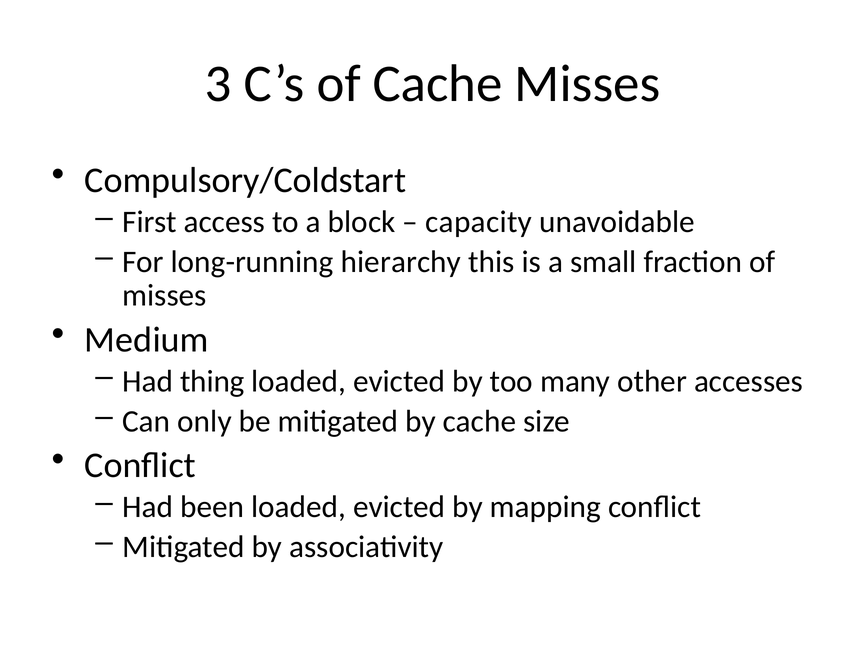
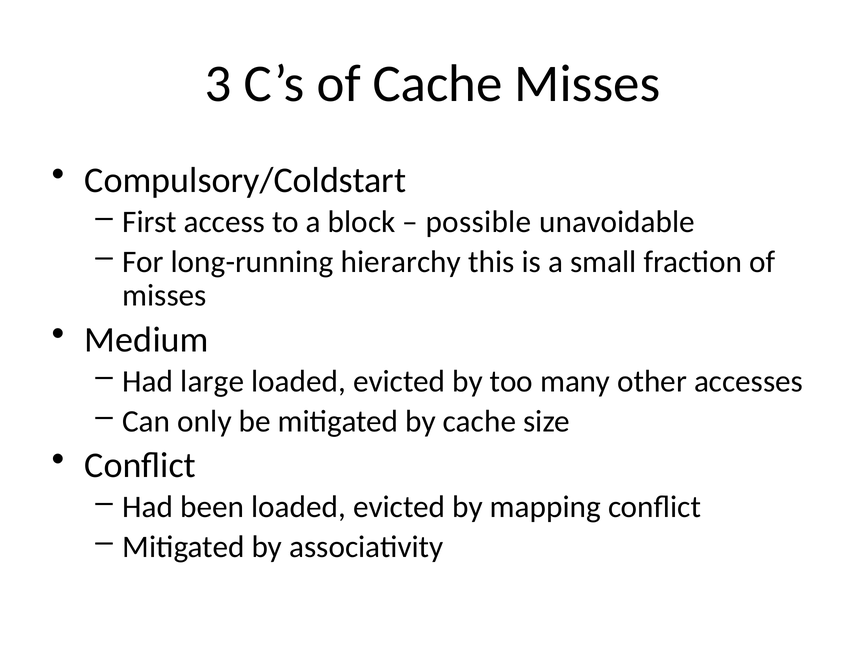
capacity: capacity -> possible
thing: thing -> large
